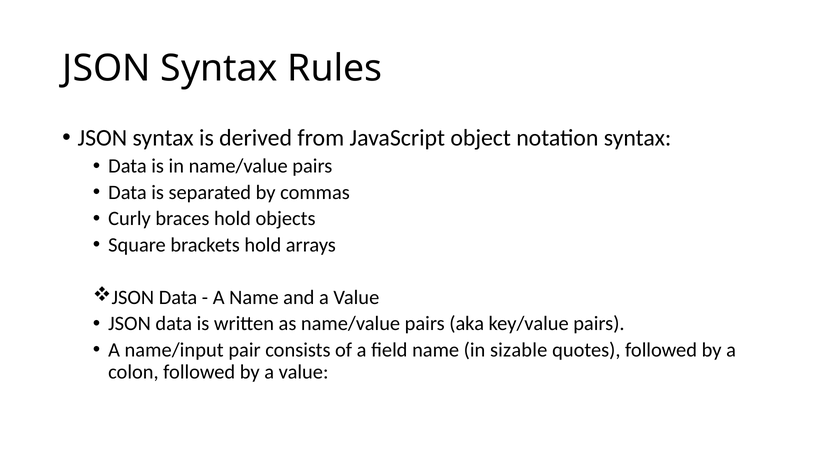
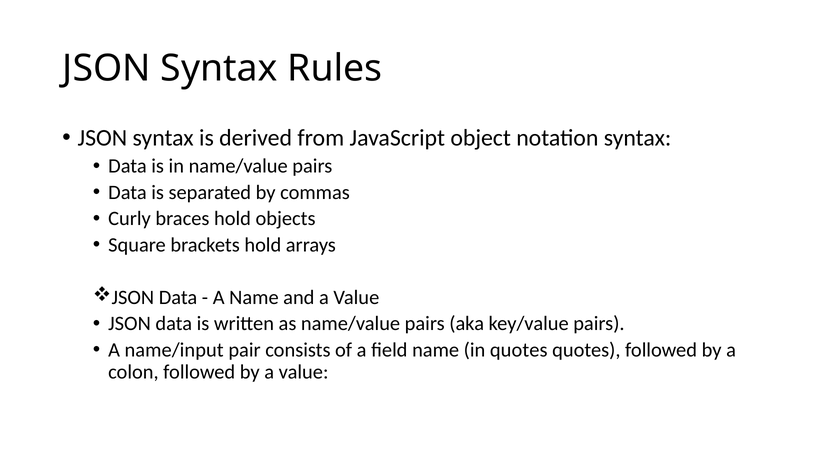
in sizable: sizable -> quotes
